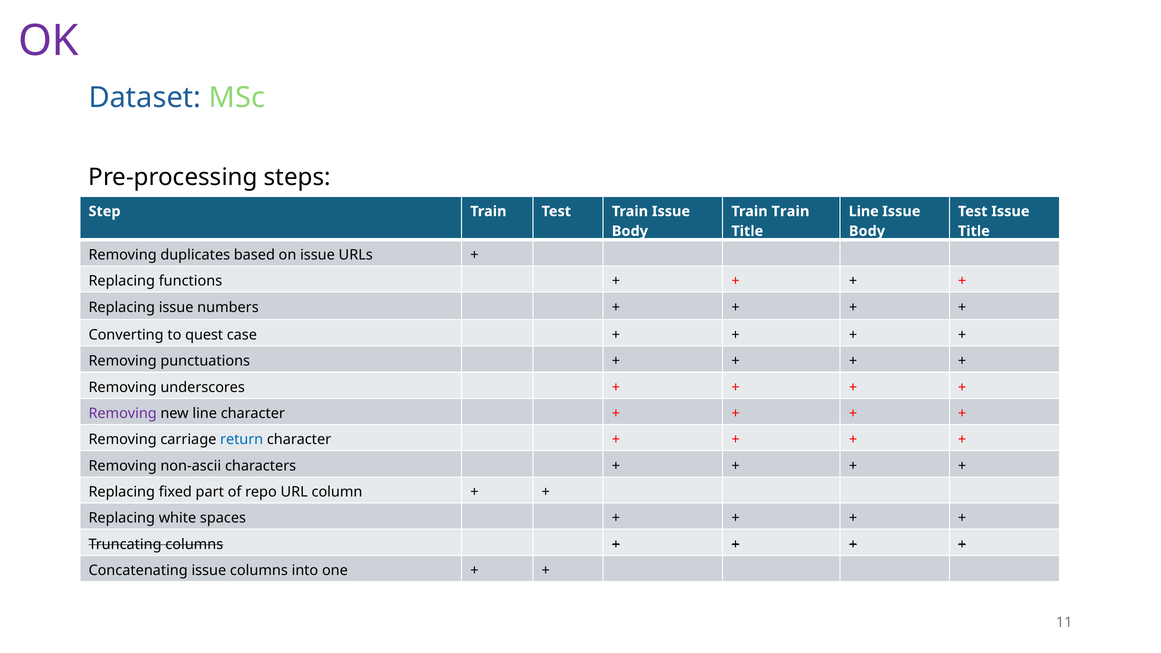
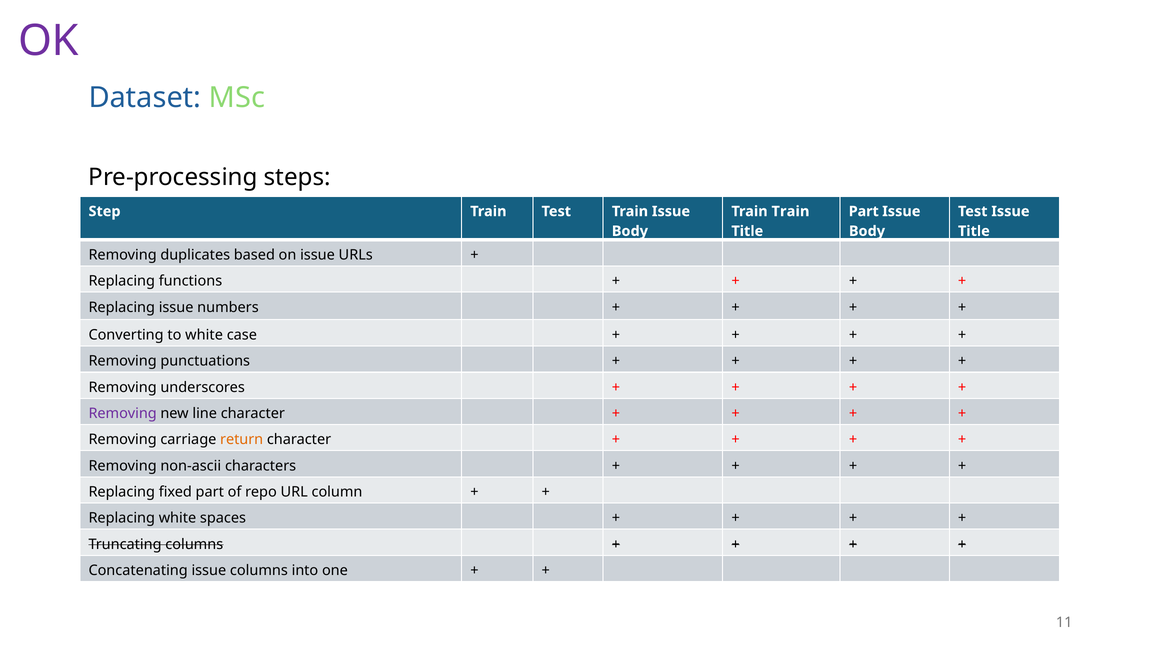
Line at (864, 211): Line -> Part
to quest: quest -> white
return colour: blue -> orange
